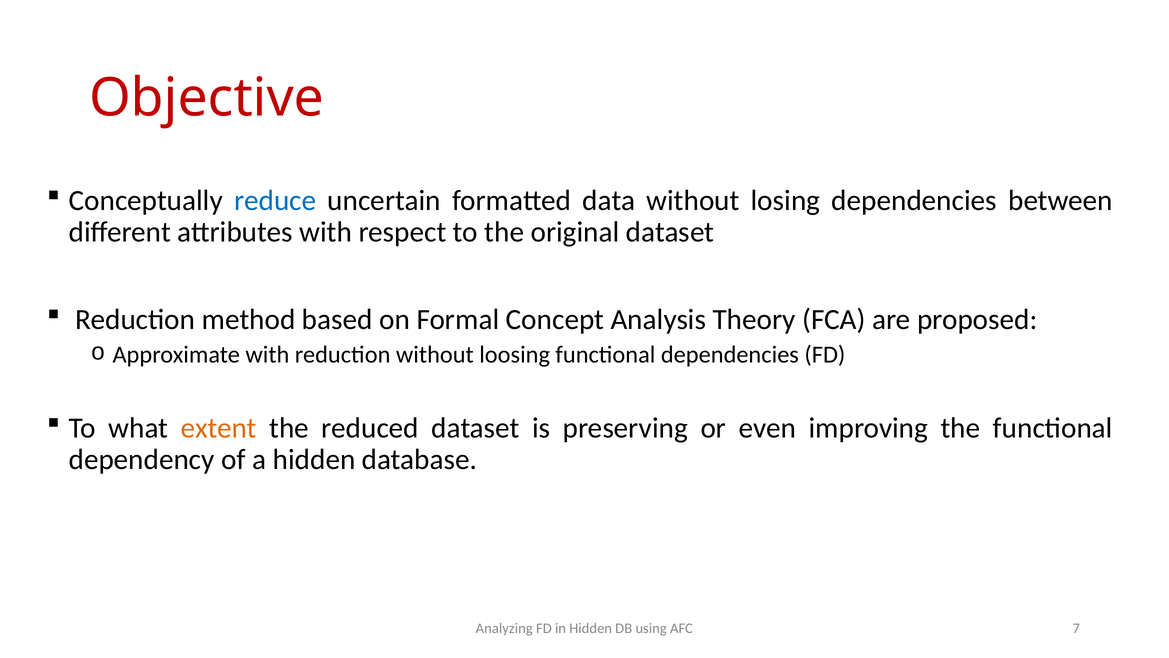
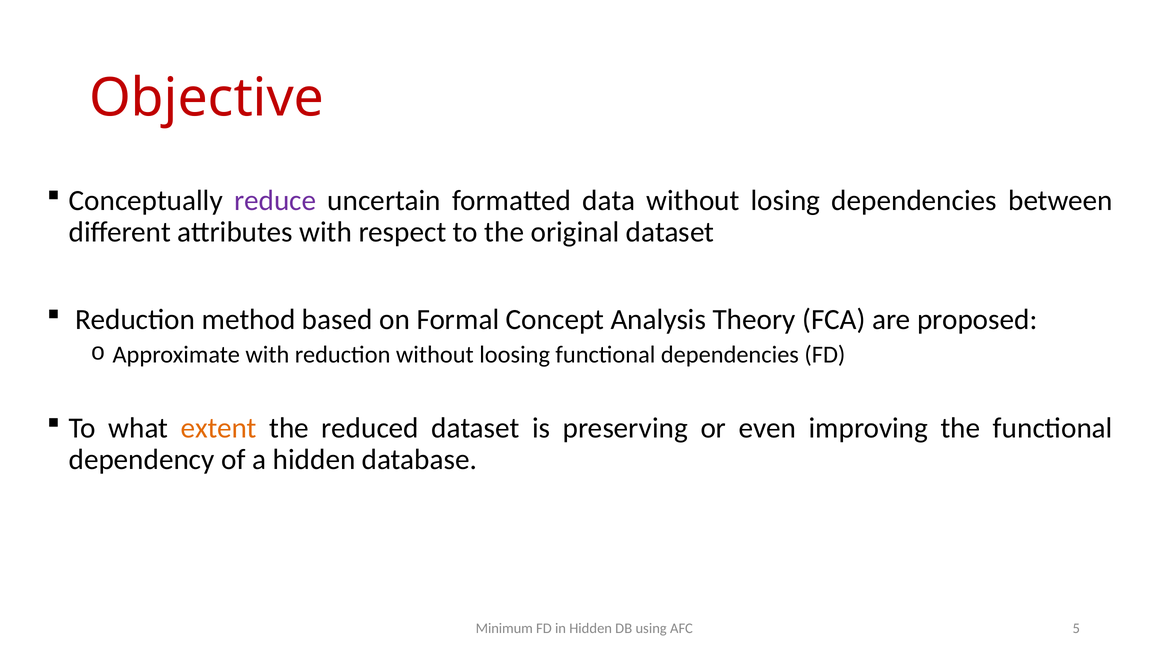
reduce colour: blue -> purple
Analyzing: Analyzing -> Minimum
7: 7 -> 5
